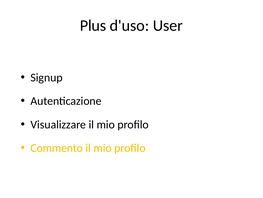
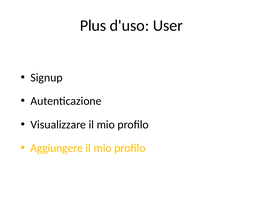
Commento: Commento -> Aggiungere
